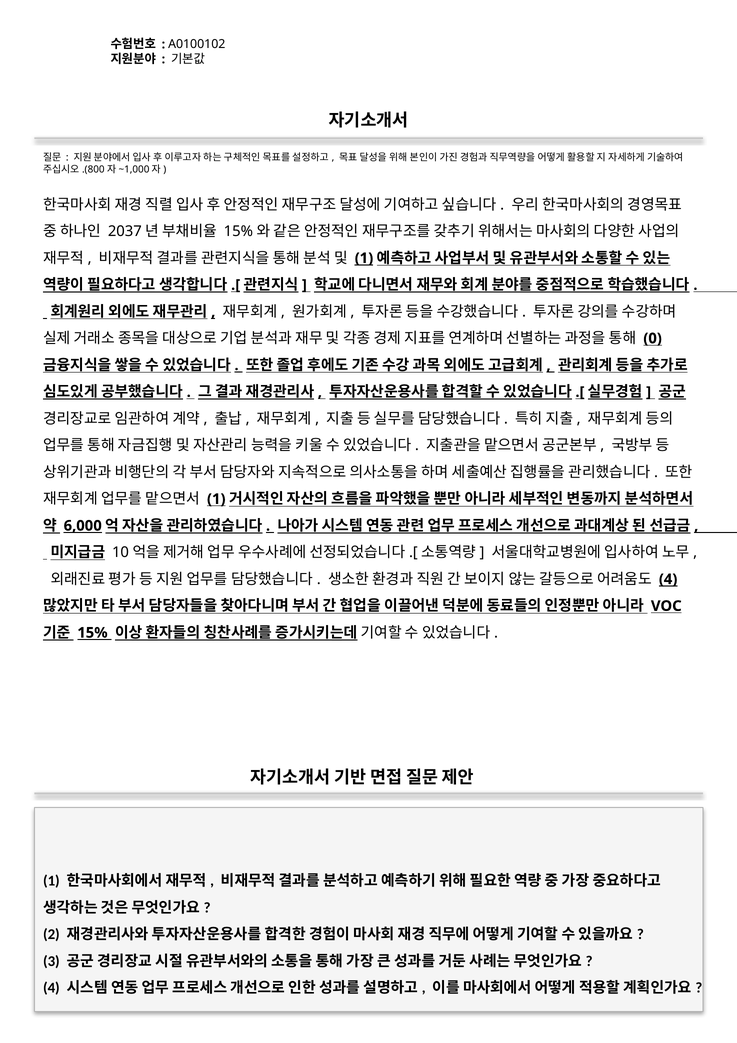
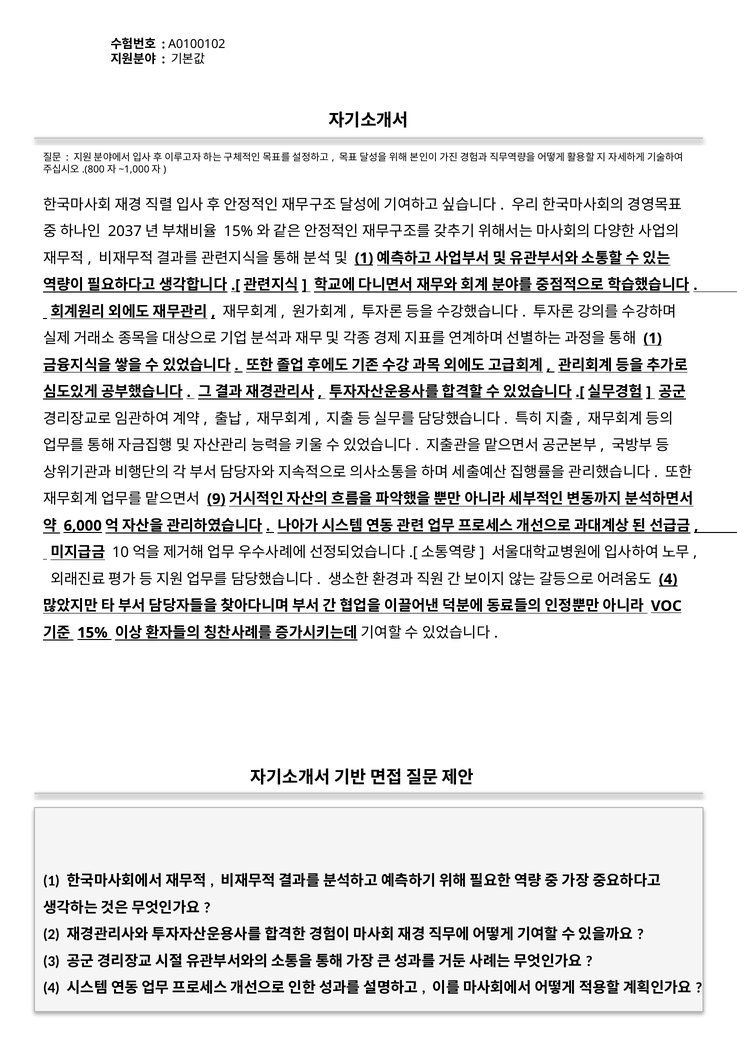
0 at (653, 338): 0 -> 1
1 at (216, 499): 1 -> 9
